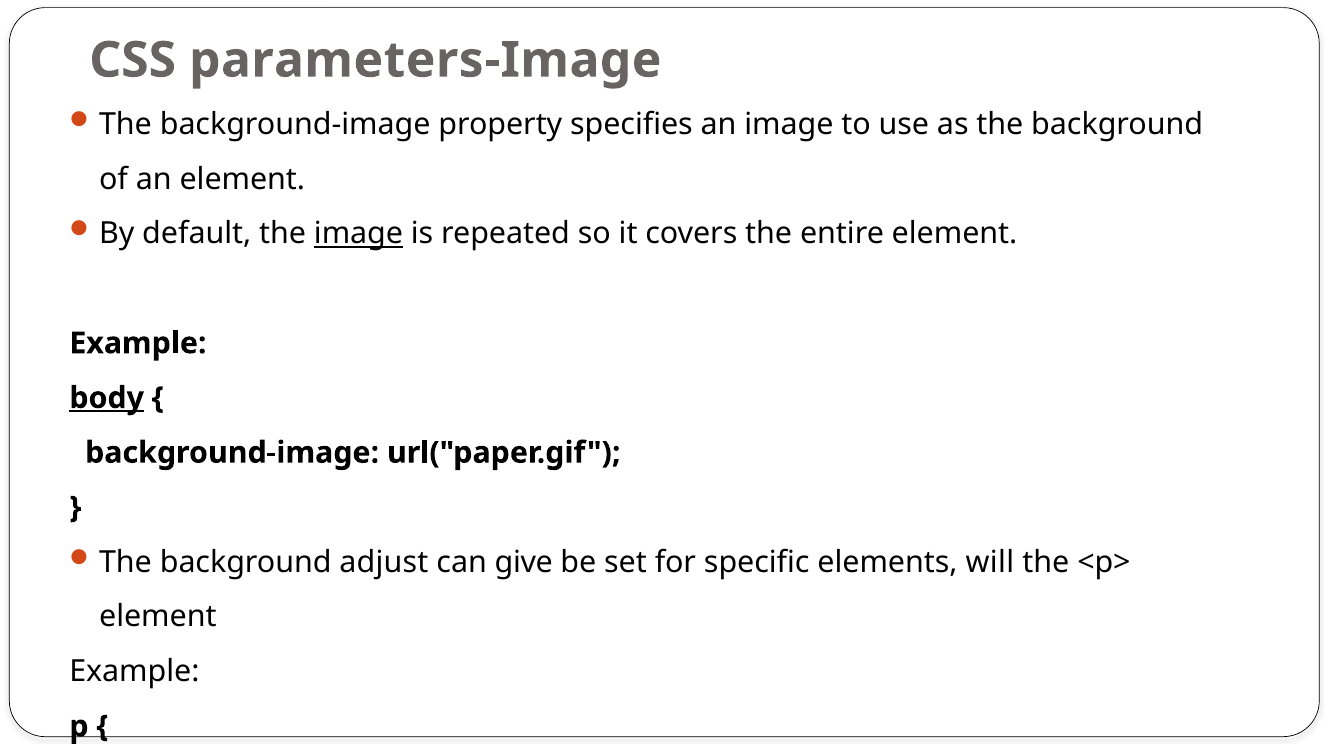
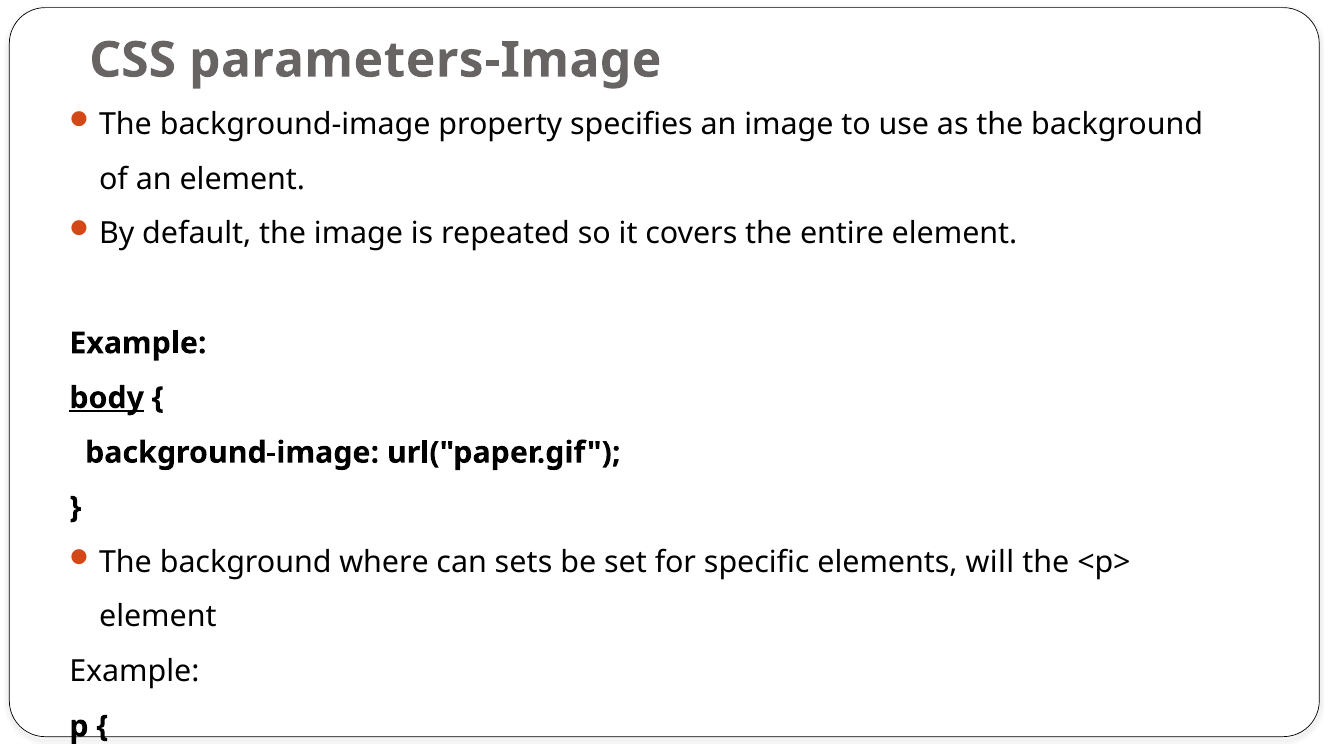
image at (359, 234) underline: present -> none
adjust: adjust -> where
give: give -> sets
